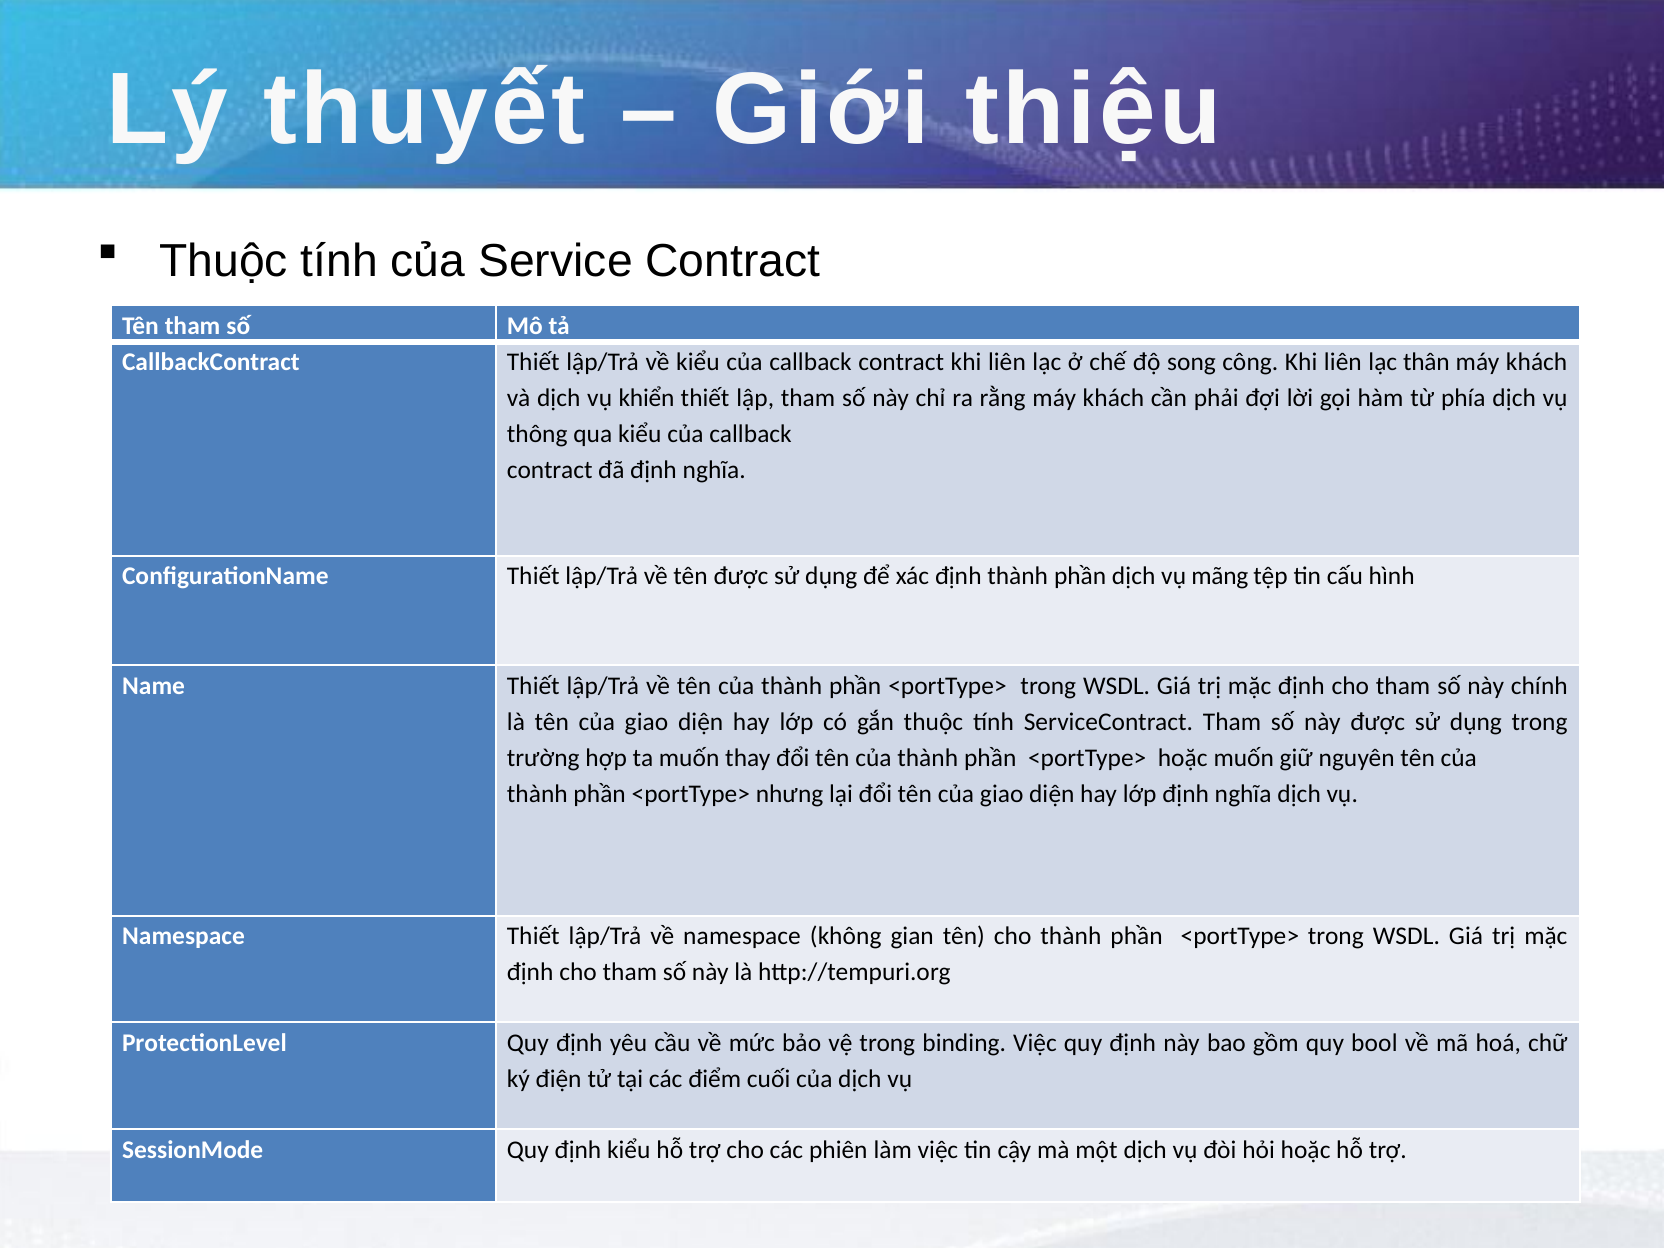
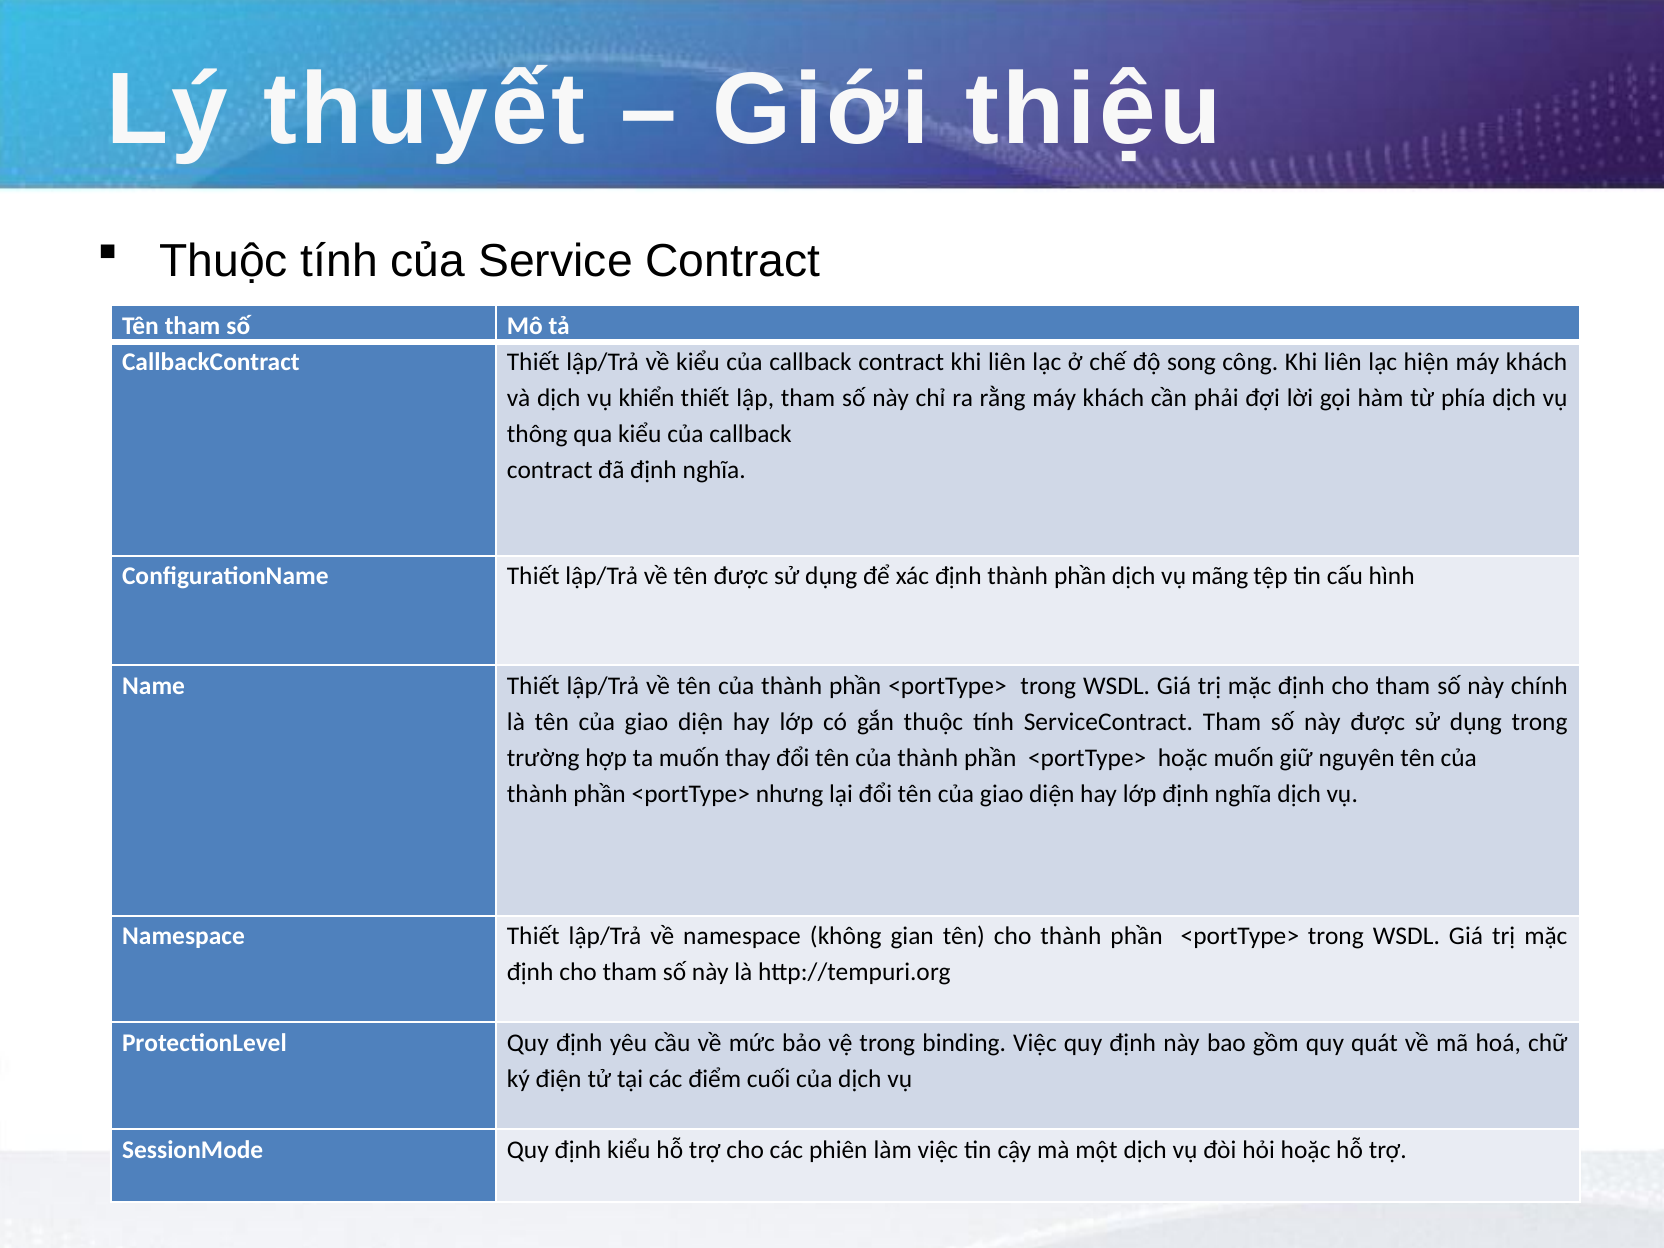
thân: thân -> hiện
bool: bool -> quát
